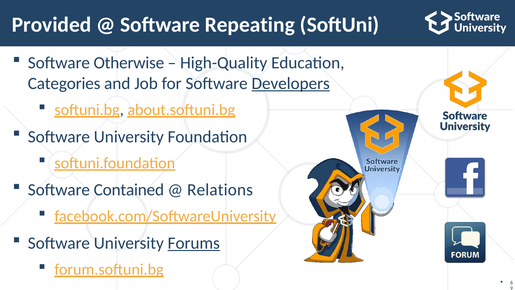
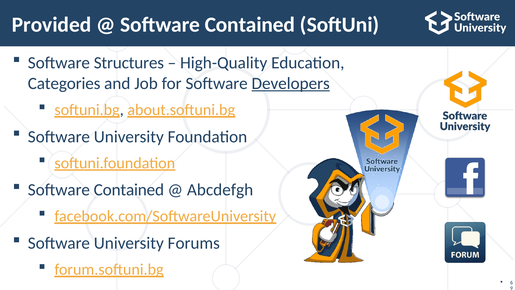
Repeating at (250, 25): Repeating -> Contained
Otherwise: Otherwise -> Structures
Relations: Relations -> Abcdefgh
Forums underline: present -> none
